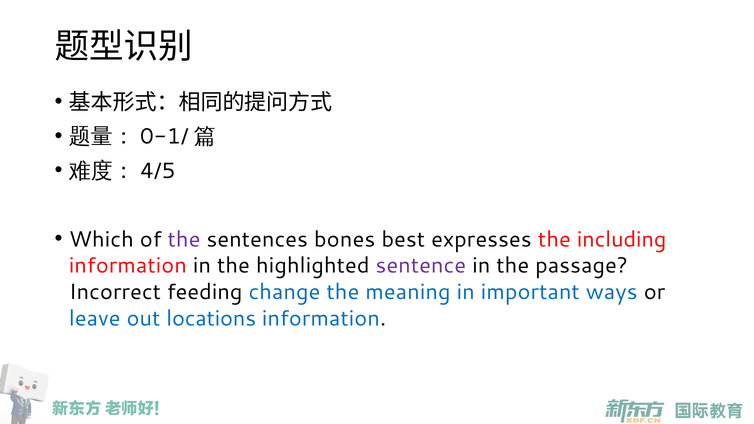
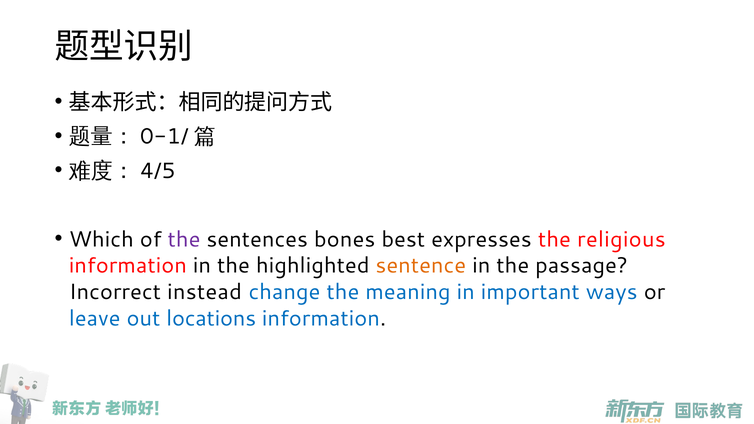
including: including -> religious
sentence colour: purple -> orange
feeding: feeding -> instead
